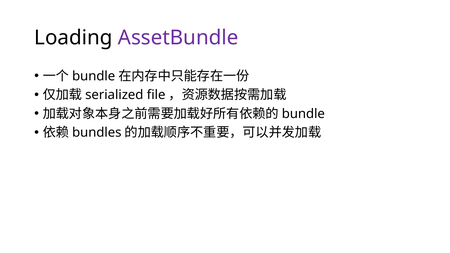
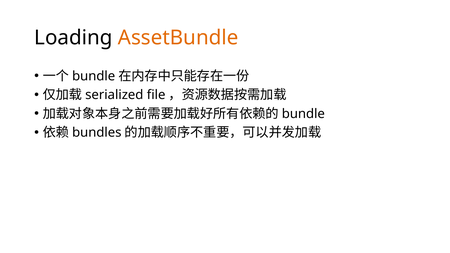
AssetBundle colour: purple -> orange
